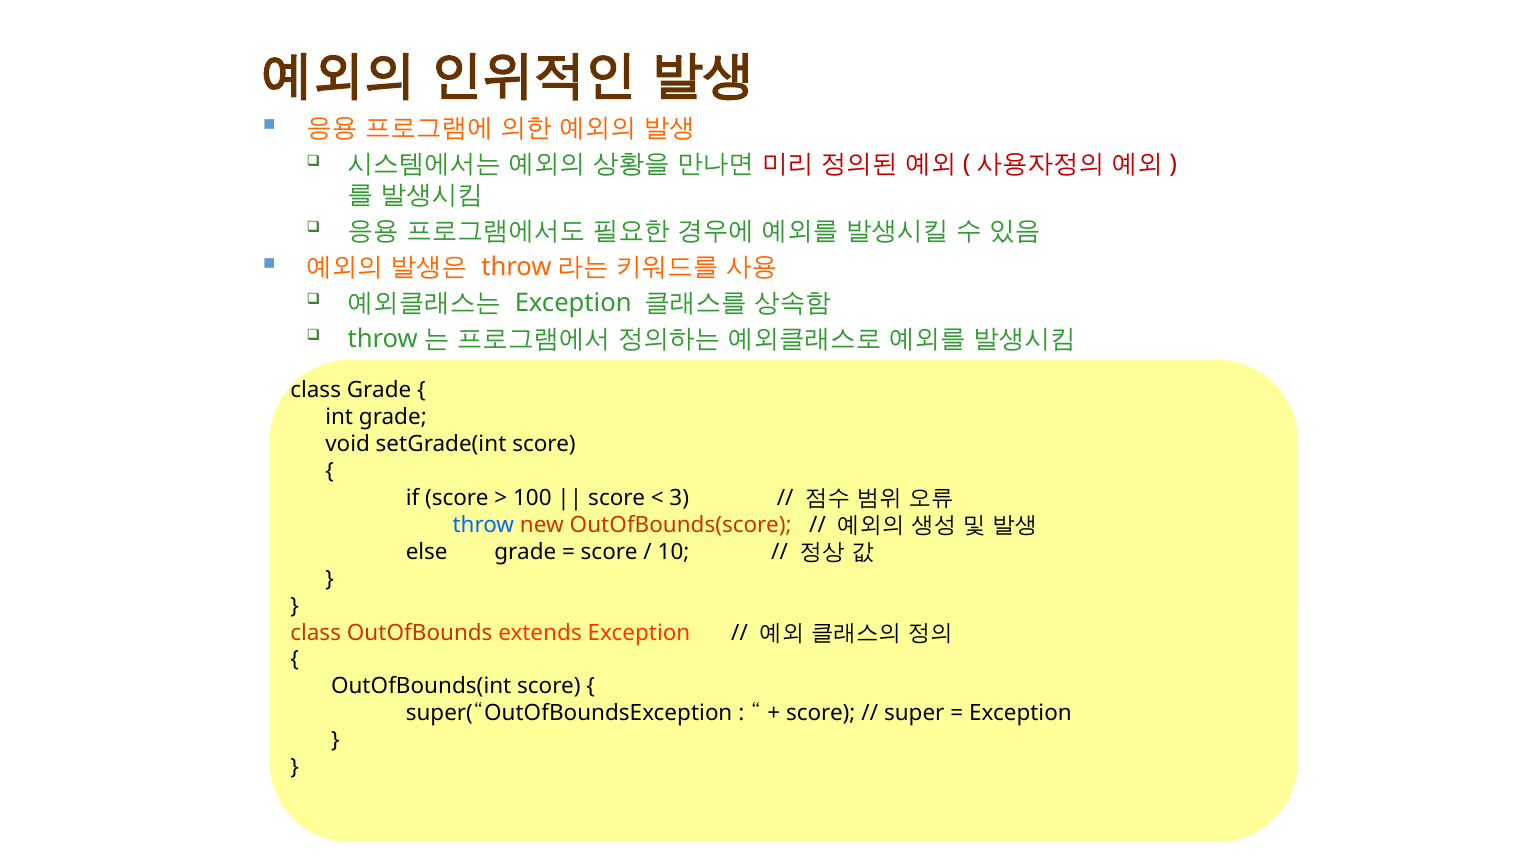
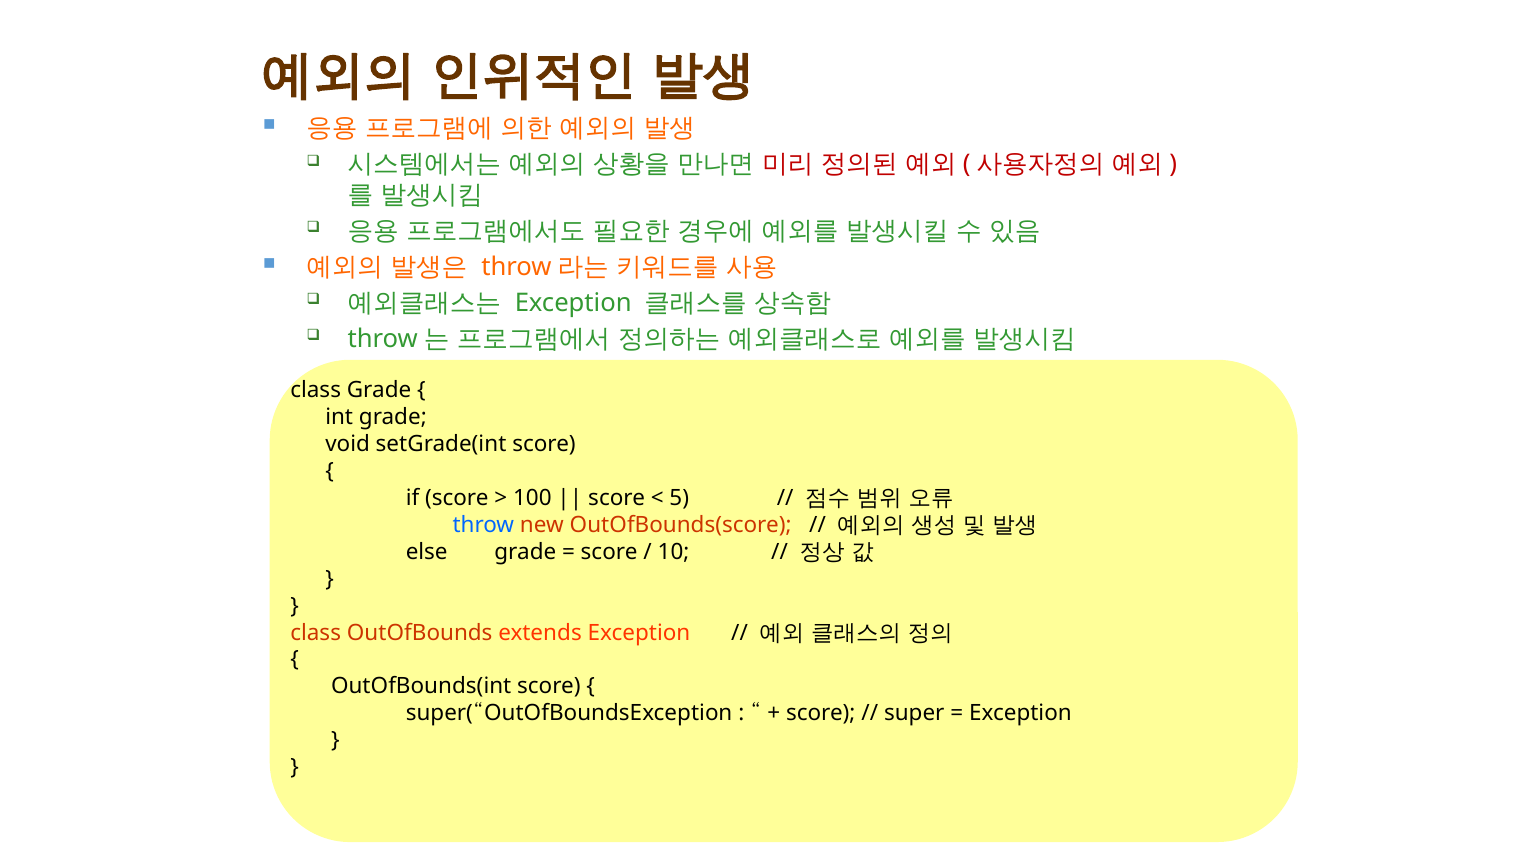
3: 3 -> 5
